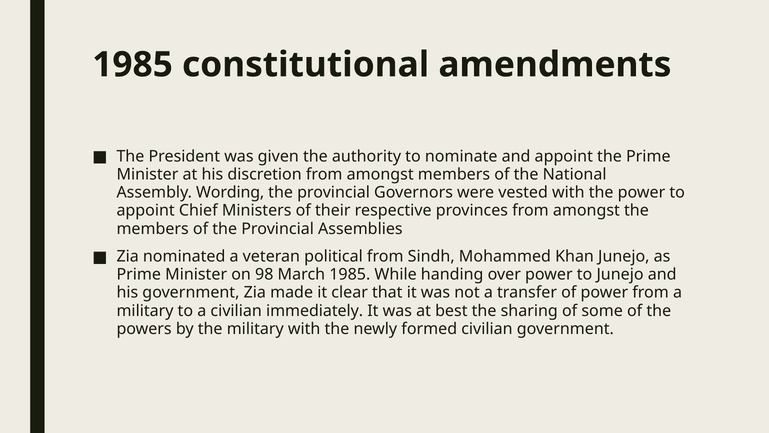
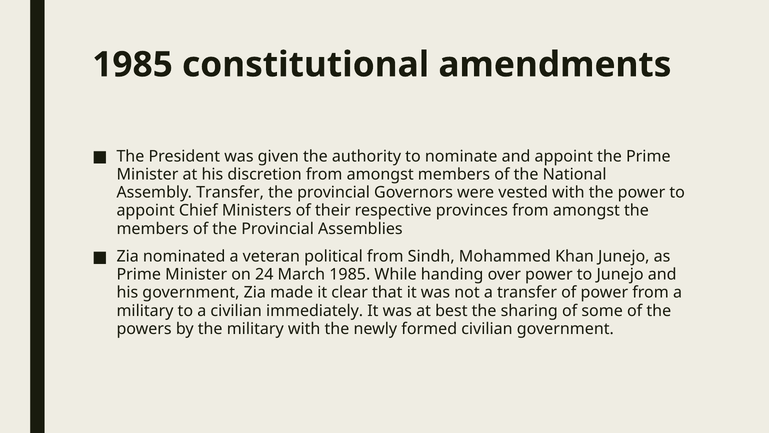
Assembly Wording: Wording -> Transfer
98: 98 -> 24
